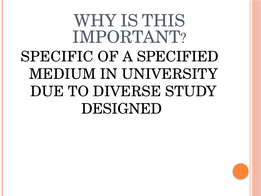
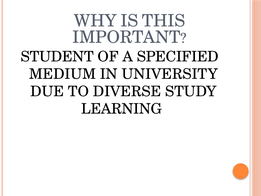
SPECIFIC: SPECIFIC -> STUDENT
DESIGNED: DESIGNED -> LEARNING
